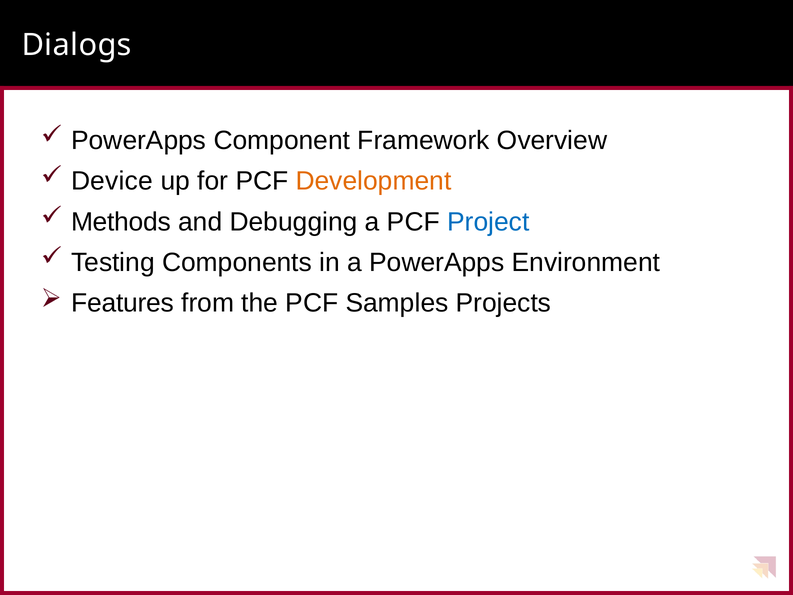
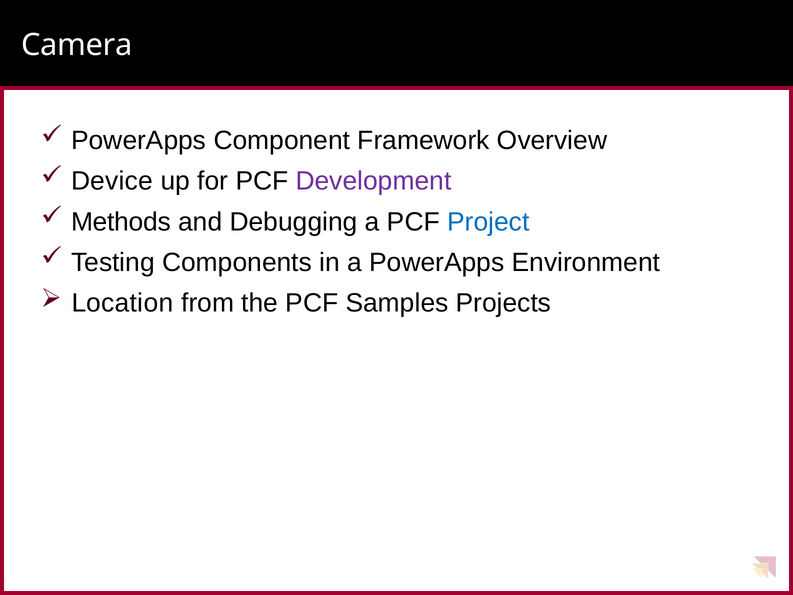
Dialogs: Dialogs -> Camera
Development colour: orange -> purple
Features: Features -> Location
